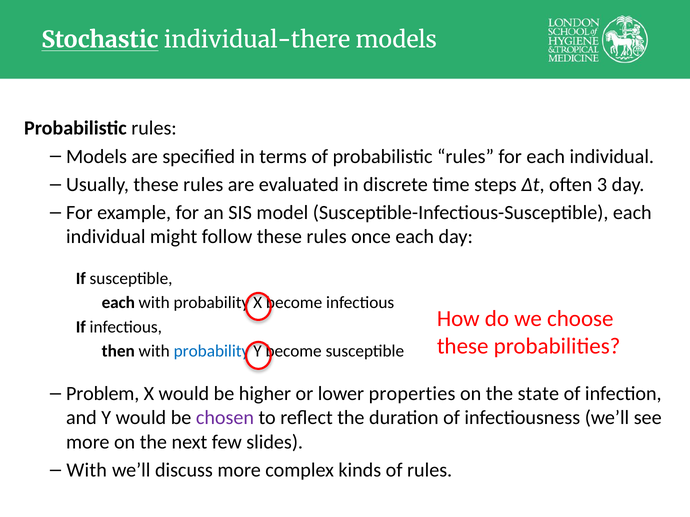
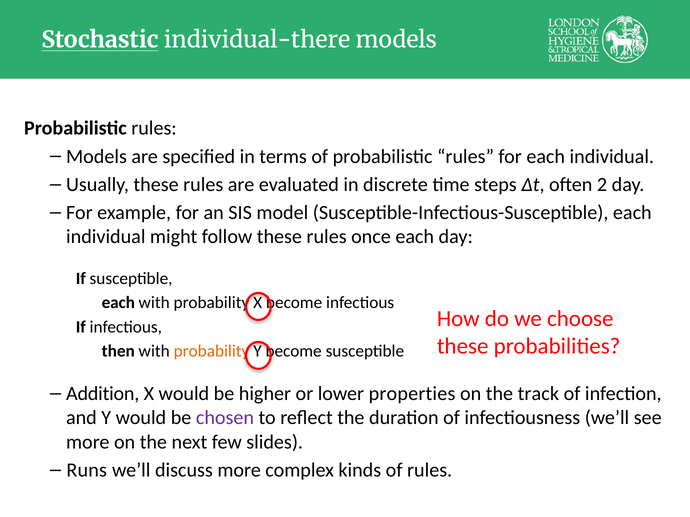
3: 3 -> 2
probability at (212, 351) colour: blue -> orange
Problem: Problem -> Addition
state: state -> track
With at (87, 471): With -> Runs
